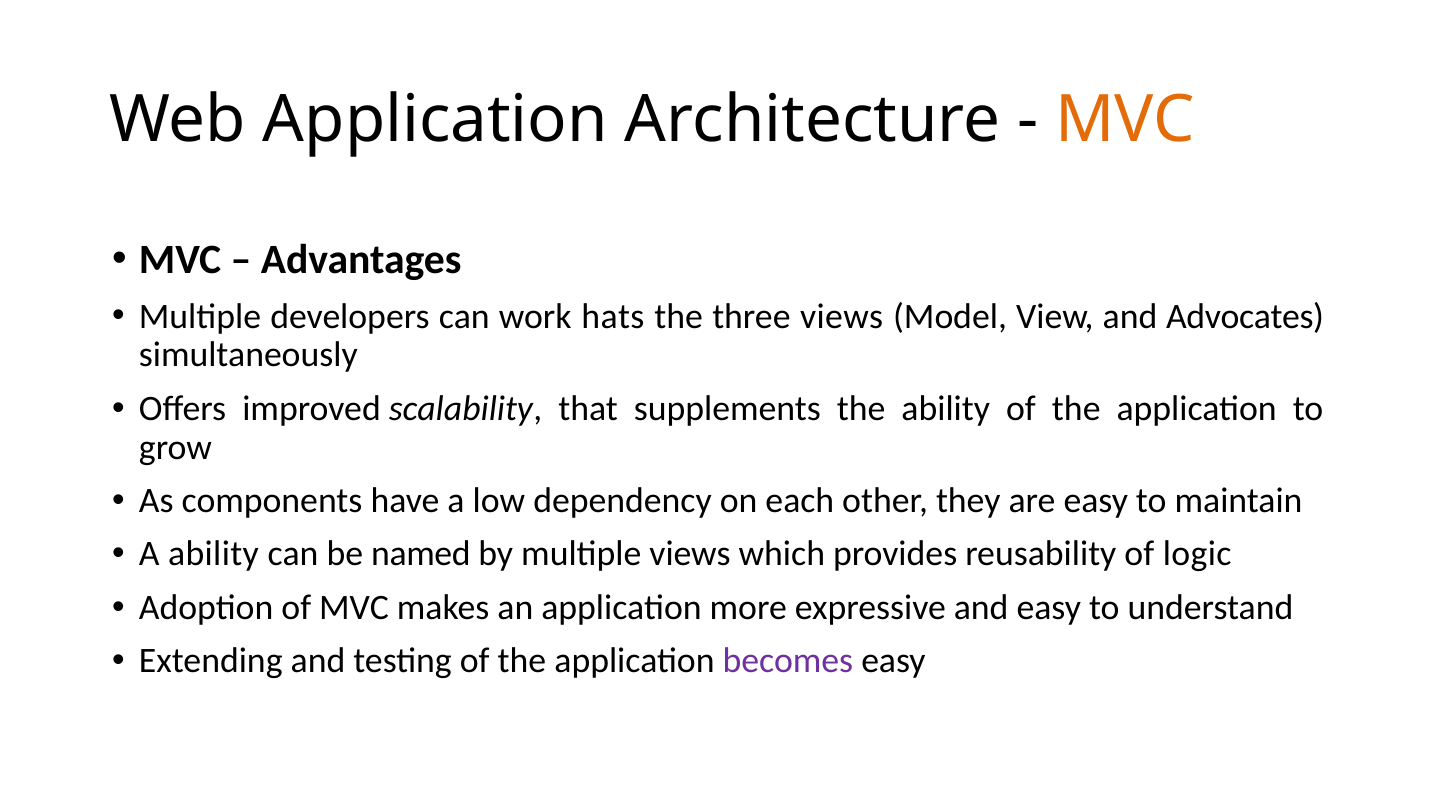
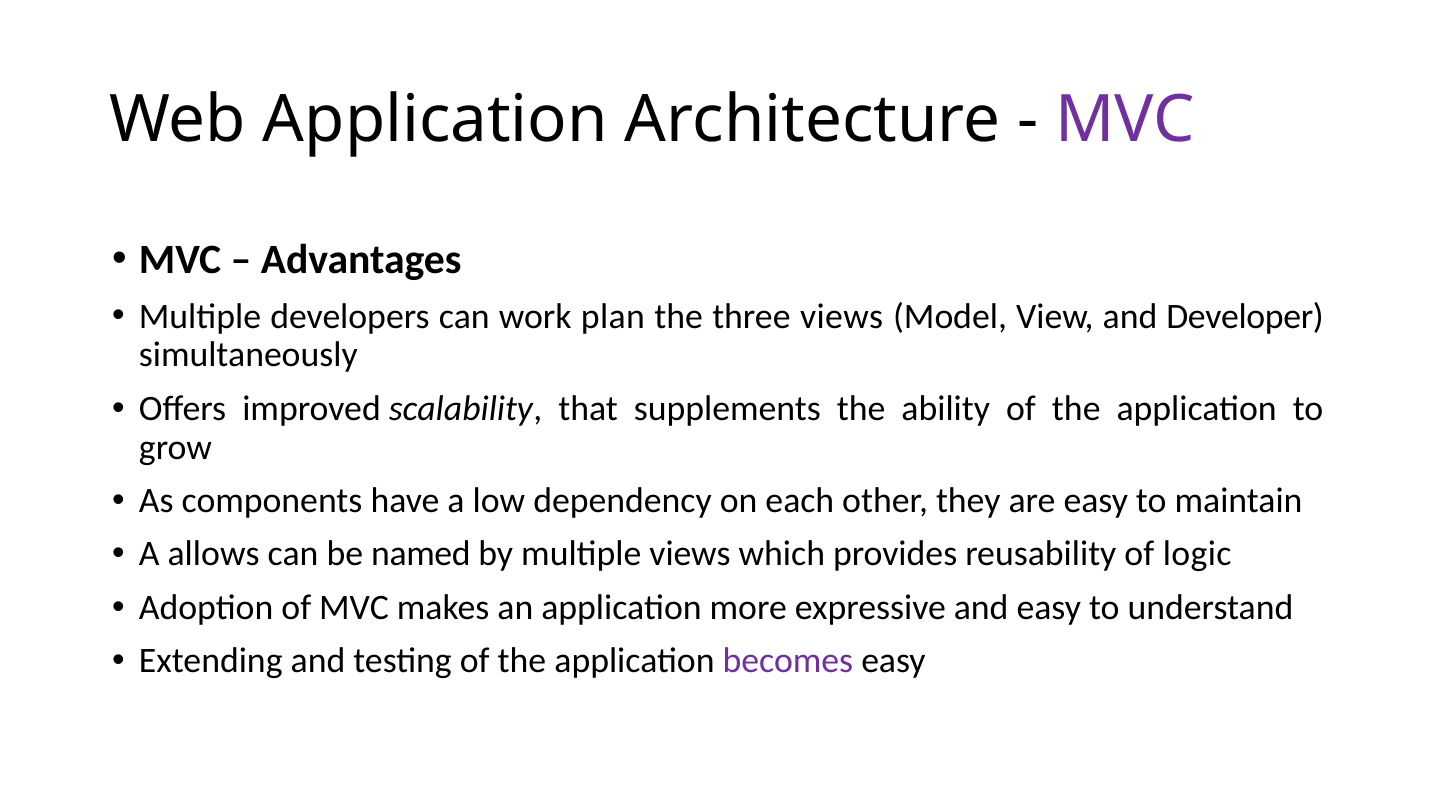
MVC at (1125, 120) colour: orange -> purple
hats: hats -> plan
Advocates: Advocates -> Developer
A ability: ability -> allows
